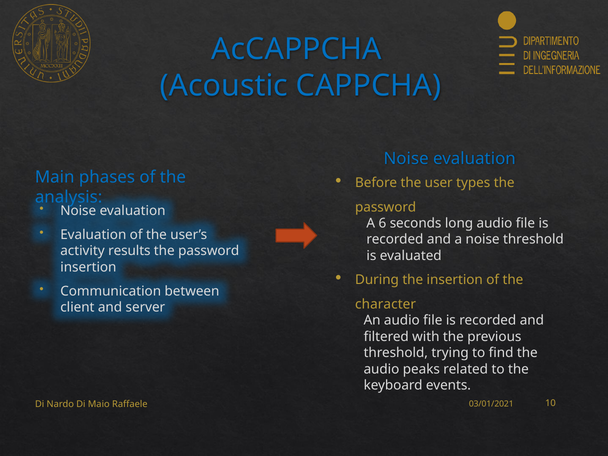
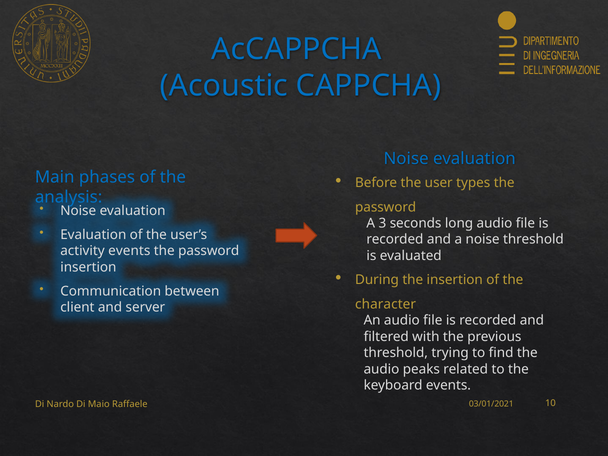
6: 6 -> 3
activity results: results -> events
